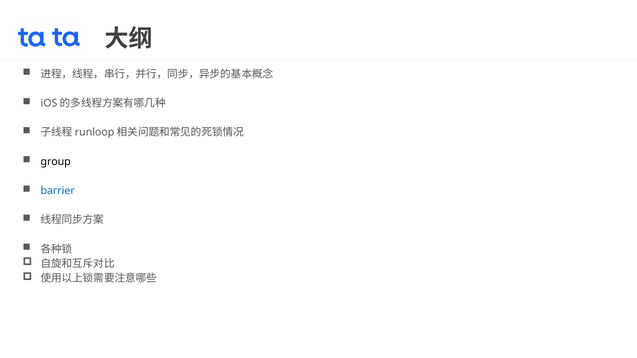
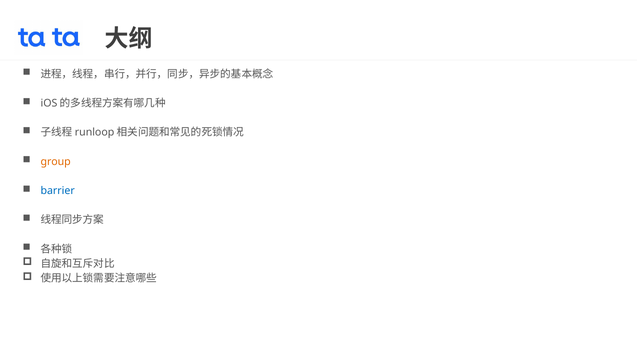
group colour: black -> orange
